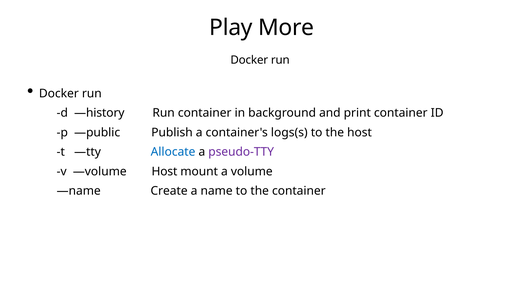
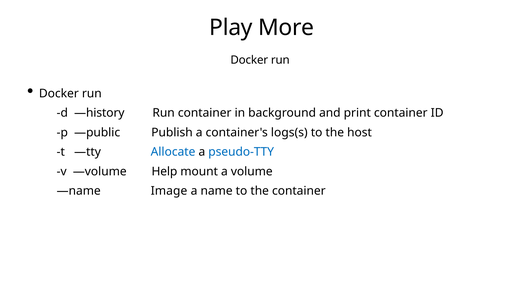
pseudo-TTY colour: purple -> blue
—volume Host: Host -> Help
Create: Create -> Image
